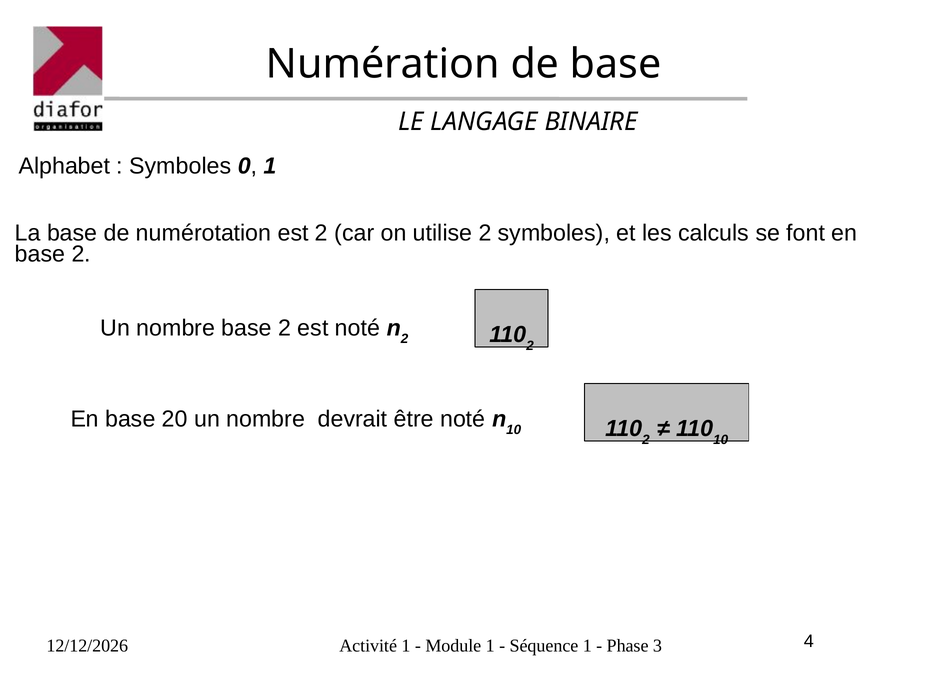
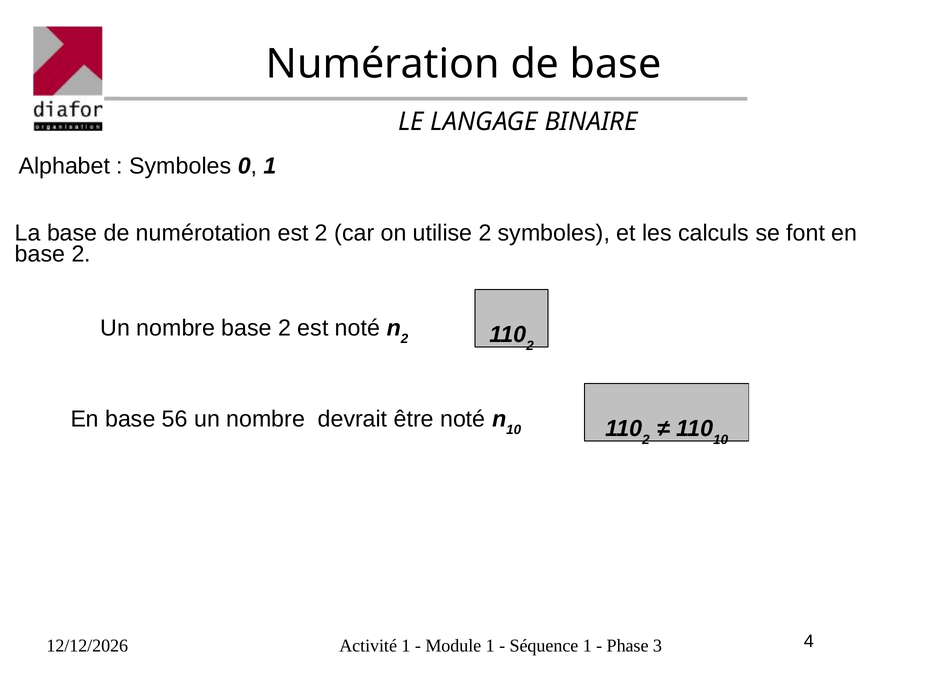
20: 20 -> 56
